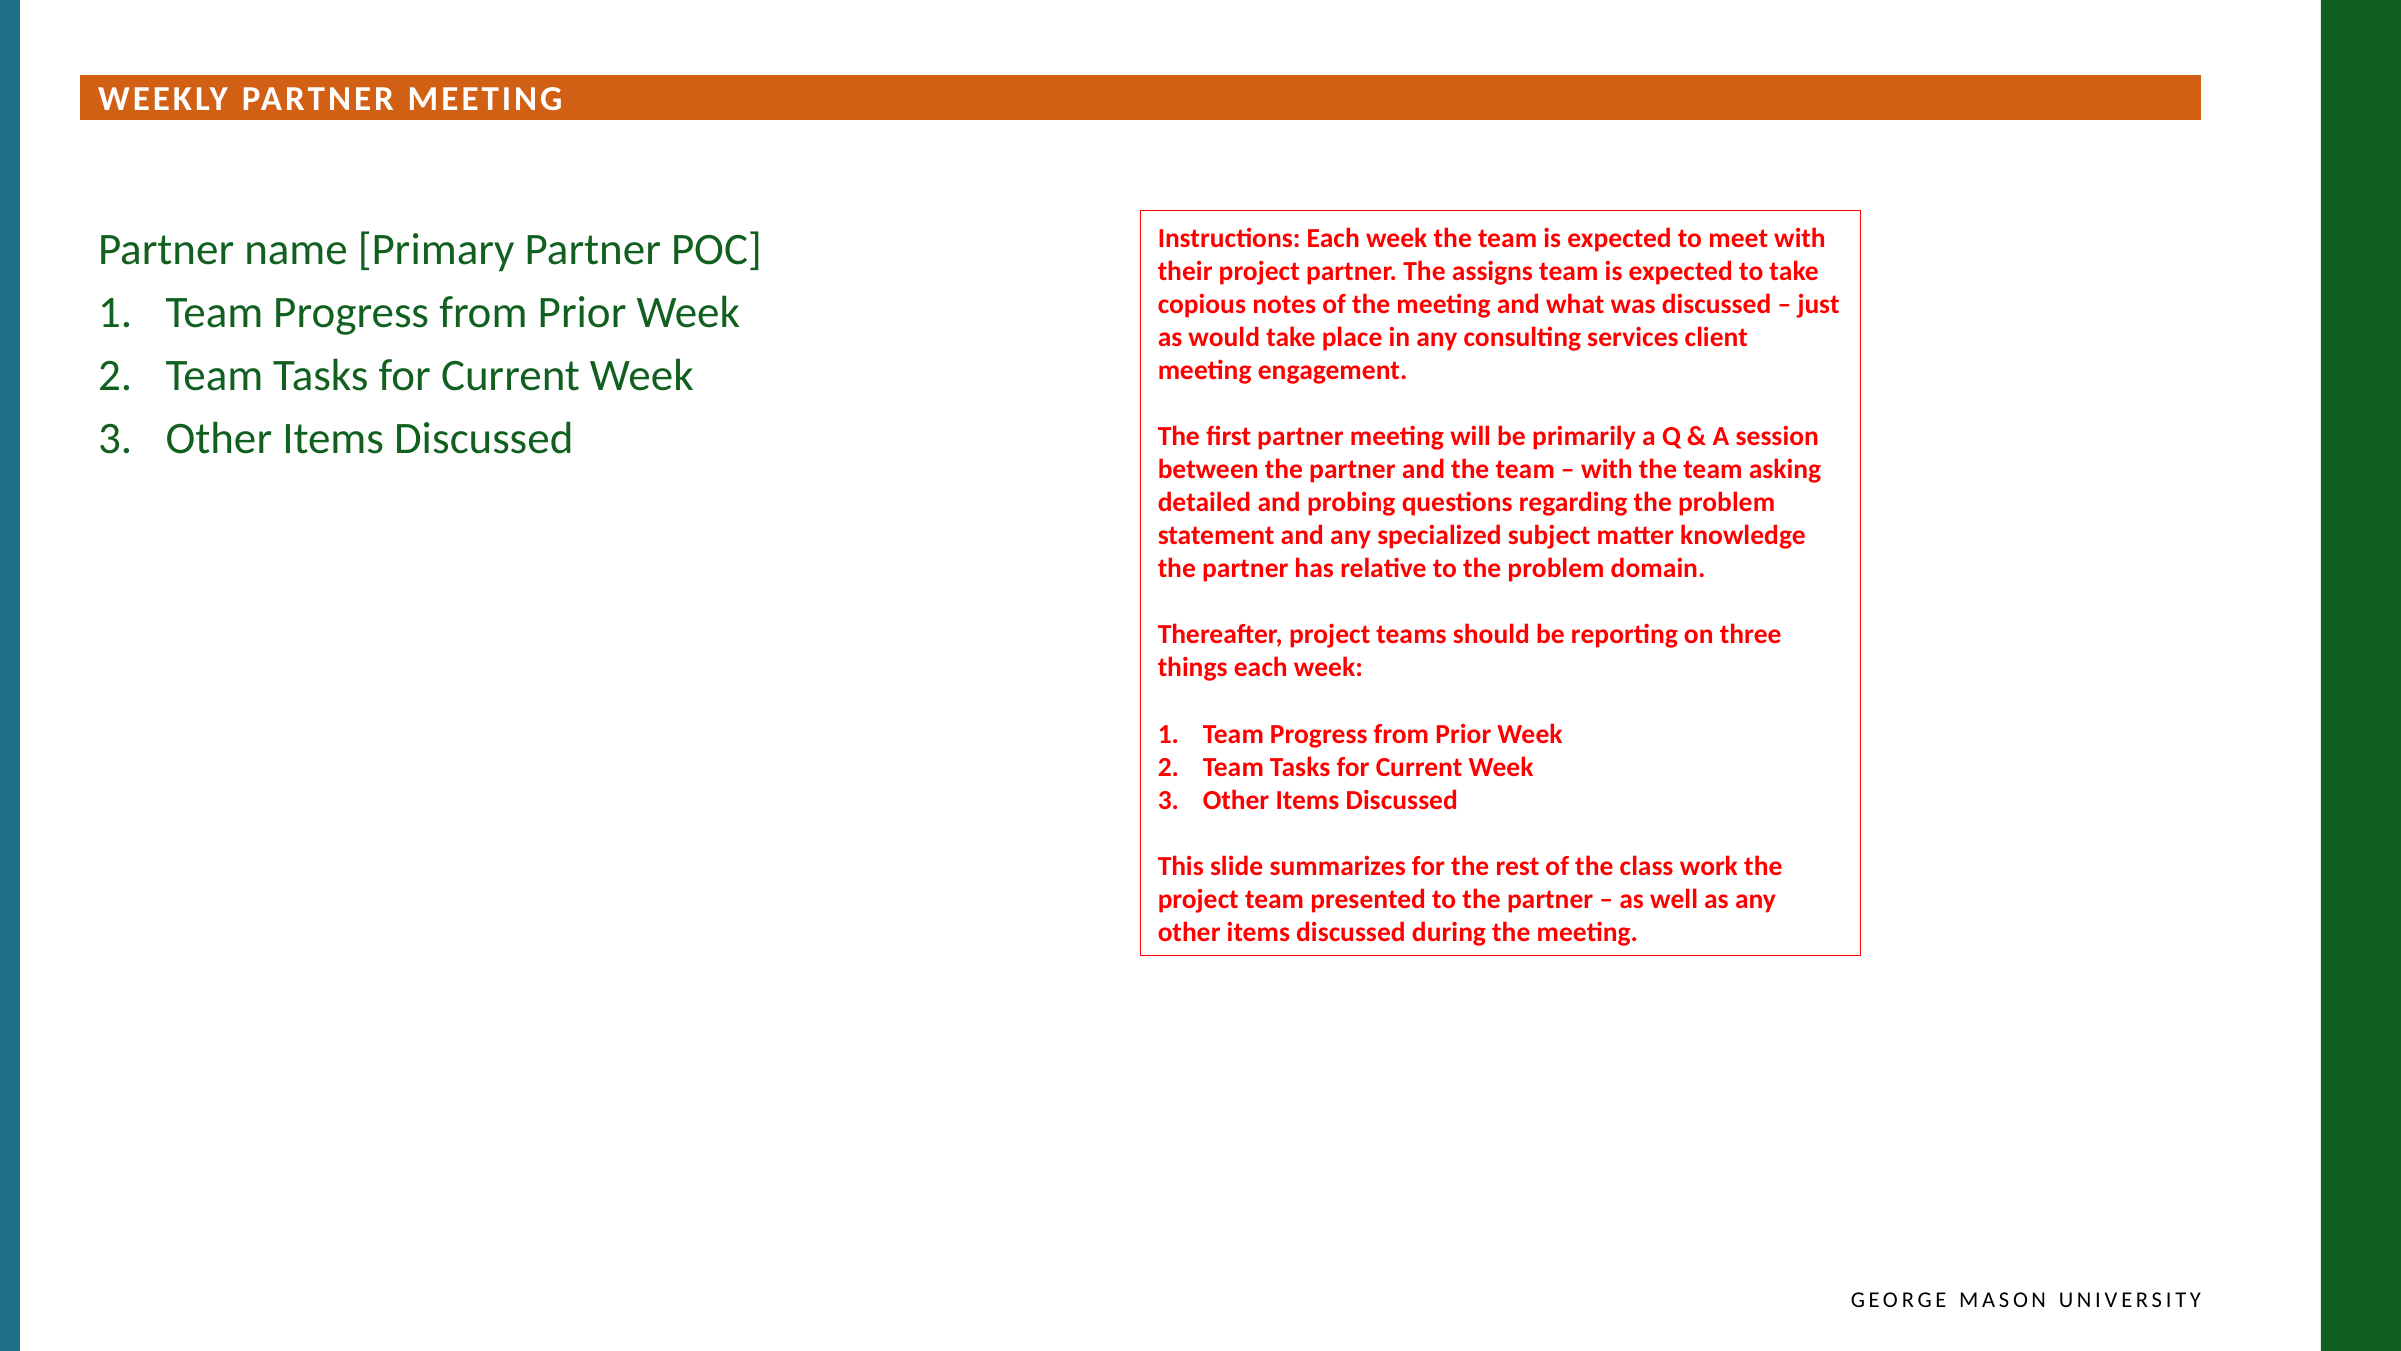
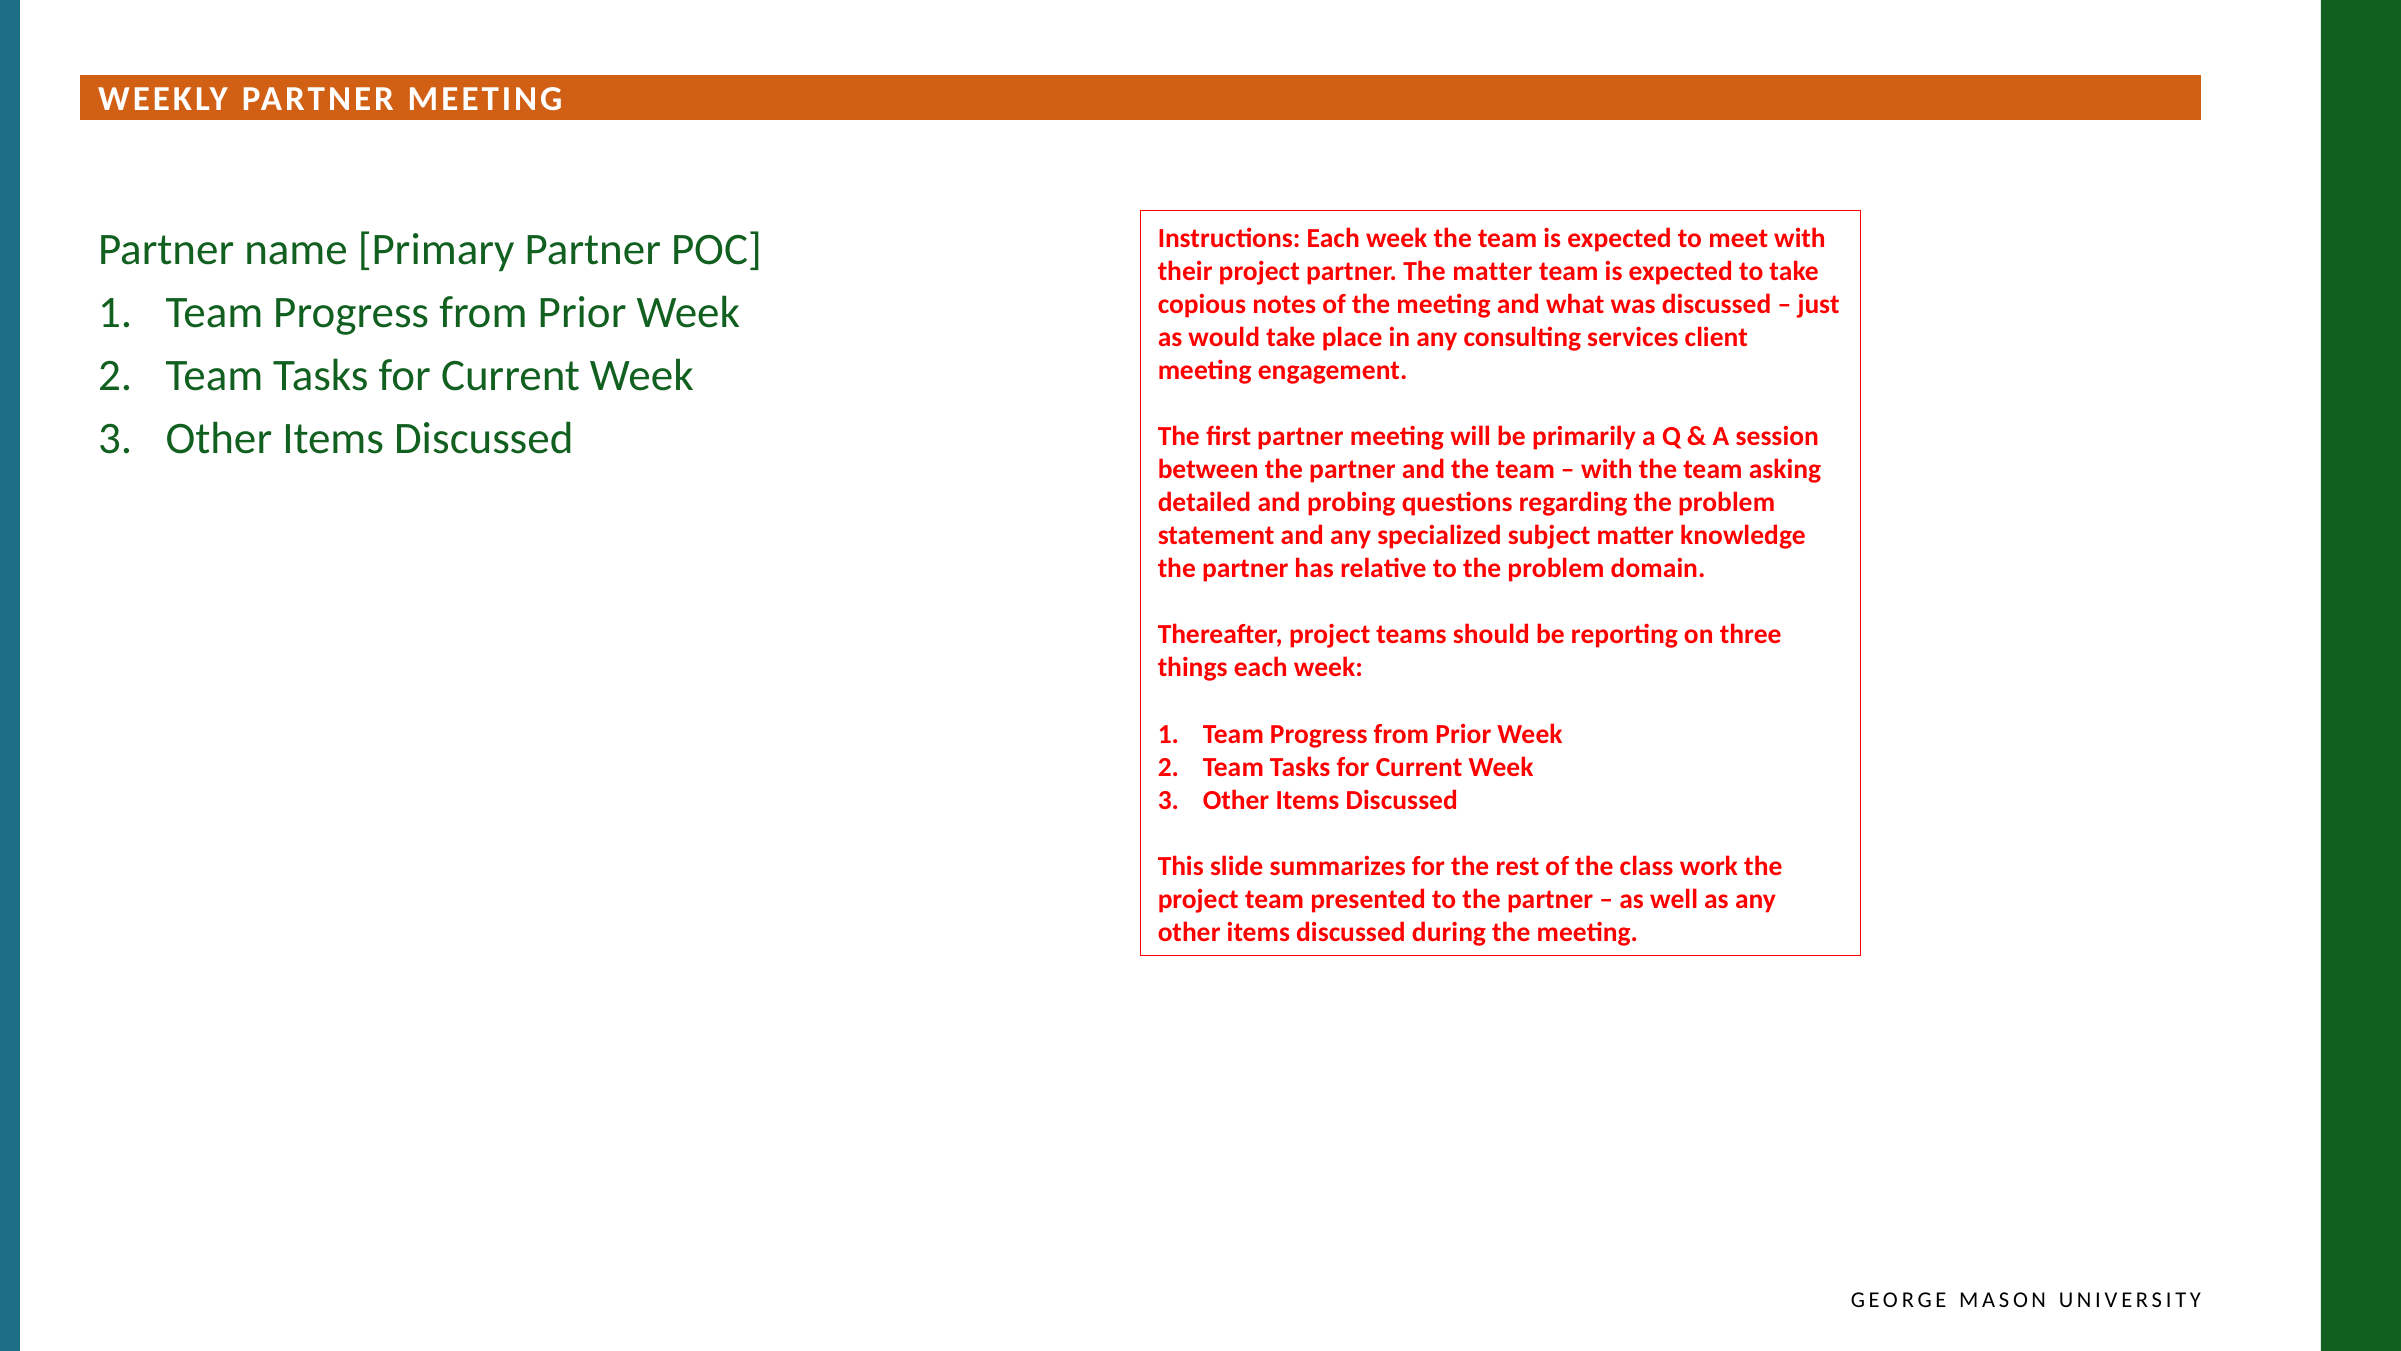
The assigns: assigns -> matter
